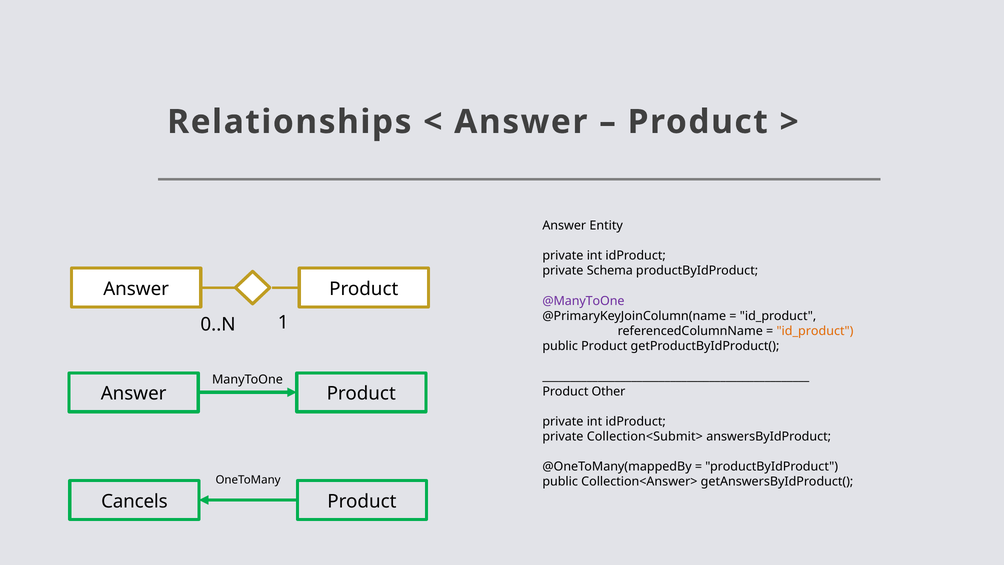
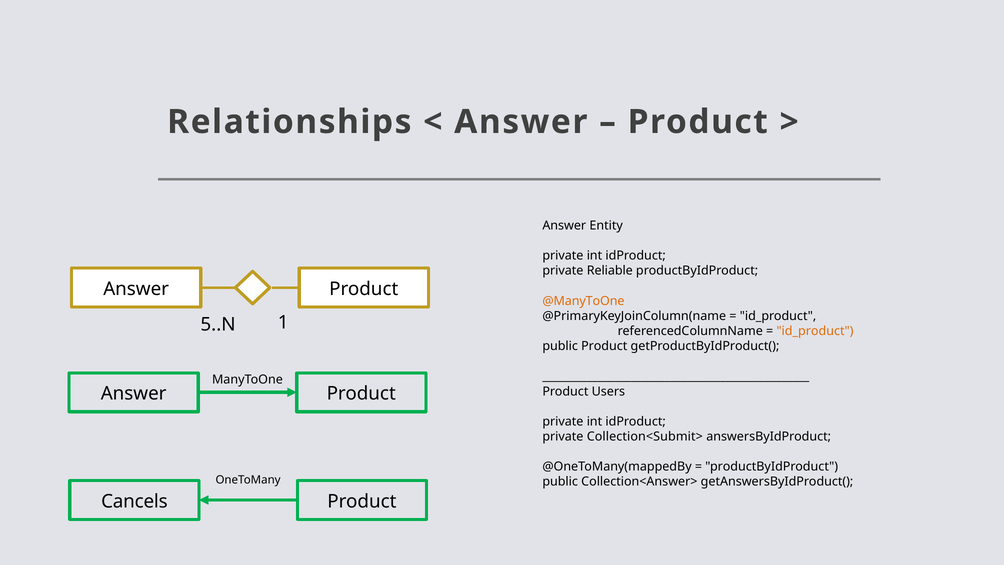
Schema: Schema -> Reliable
@ManyToOne colour: purple -> orange
0..N: 0..N -> 5..N
Other: Other -> Users
